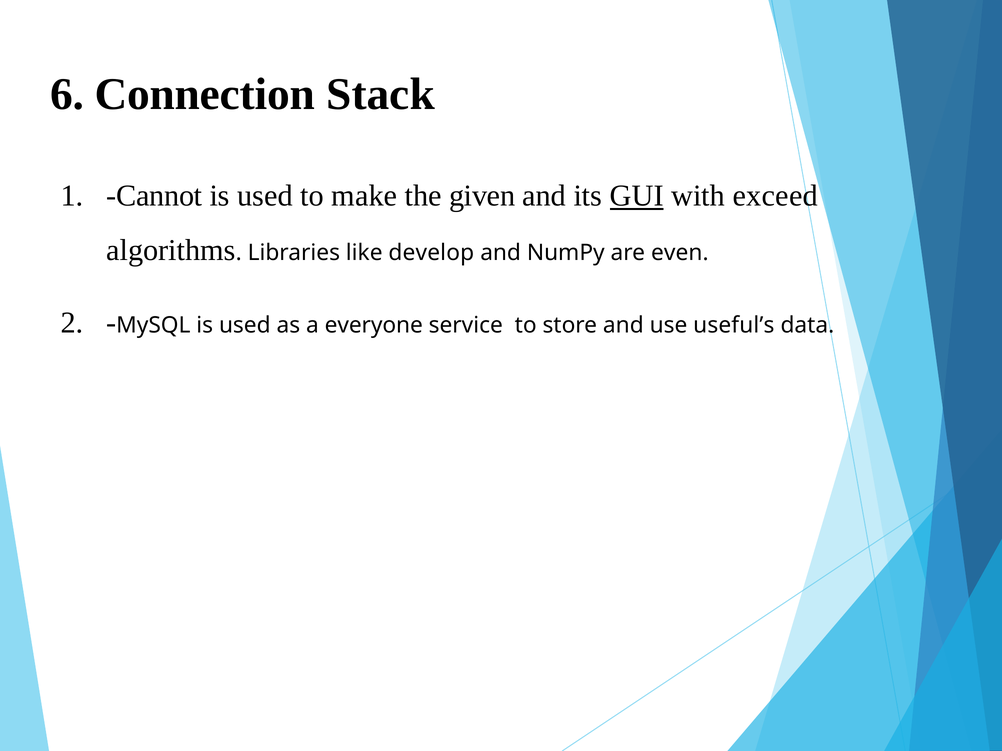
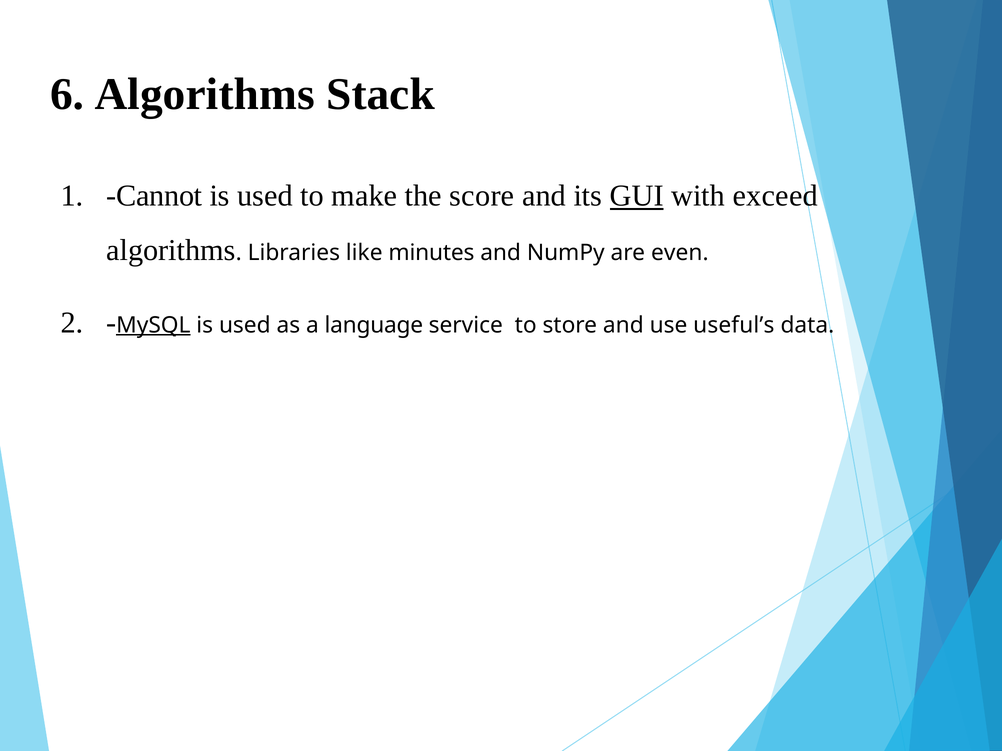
6 Connection: Connection -> Algorithms
given: given -> score
develop: develop -> minutes
MySQL underline: none -> present
everyone: everyone -> language
